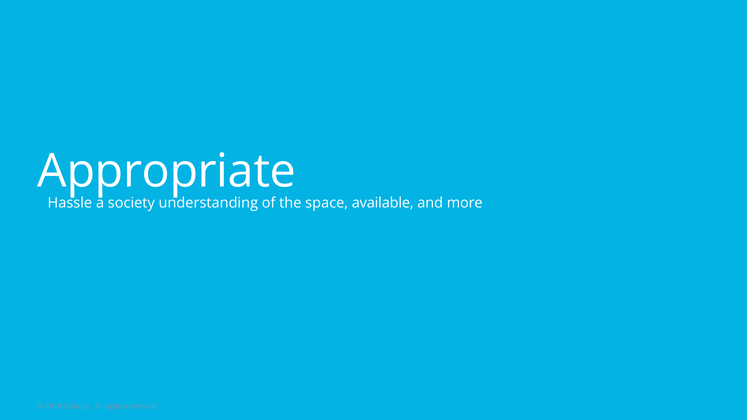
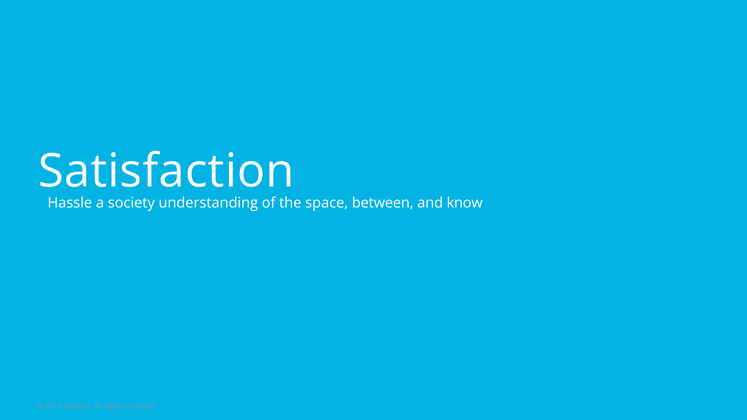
Appropriate: Appropriate -> Satisfaction
available: available -> between
more: more -> know
